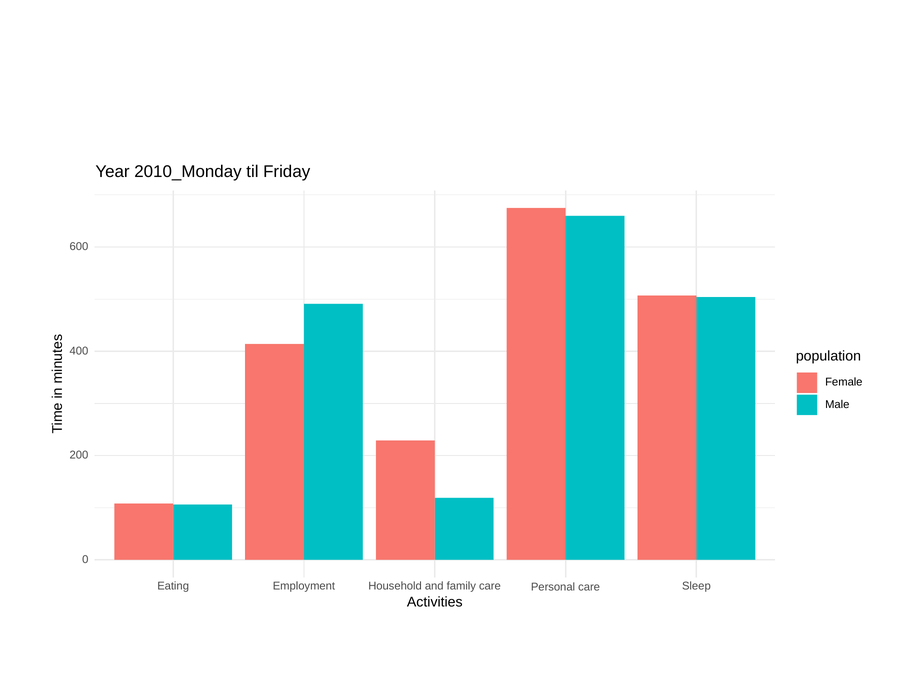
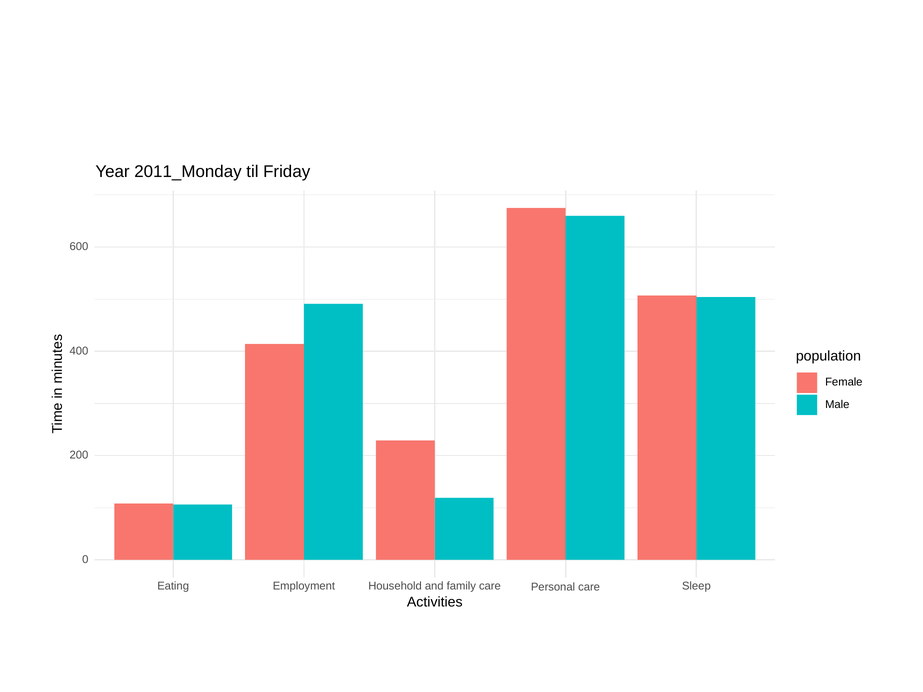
2010_Monday: 2010_Monday -> 2011_Monday
